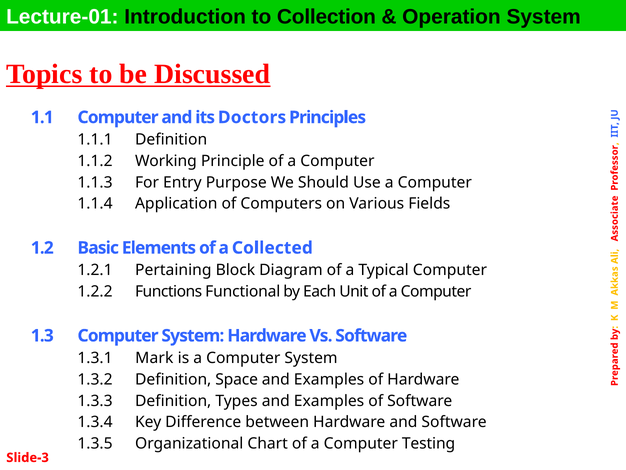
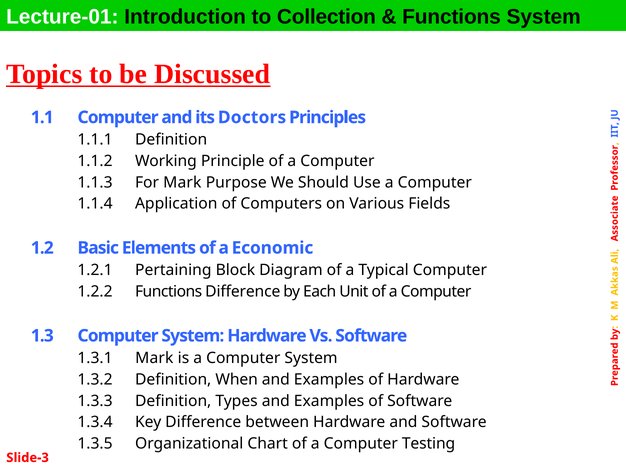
Operation at (451, 17): Operation -> Functions
For Entry: Entry -> Mark
Collected: Collected -> Economic
Functions Functional: Functional -> Difference
Space: Space -> When
